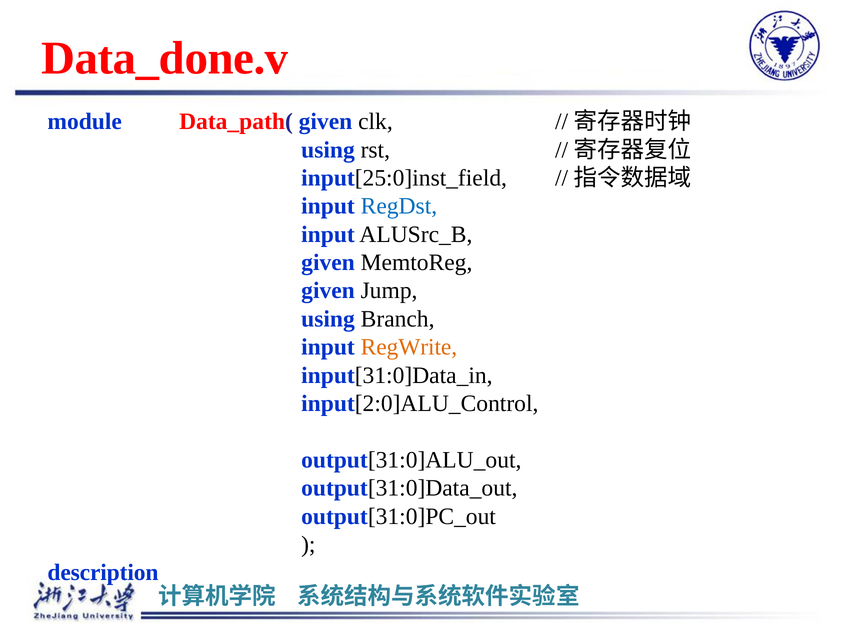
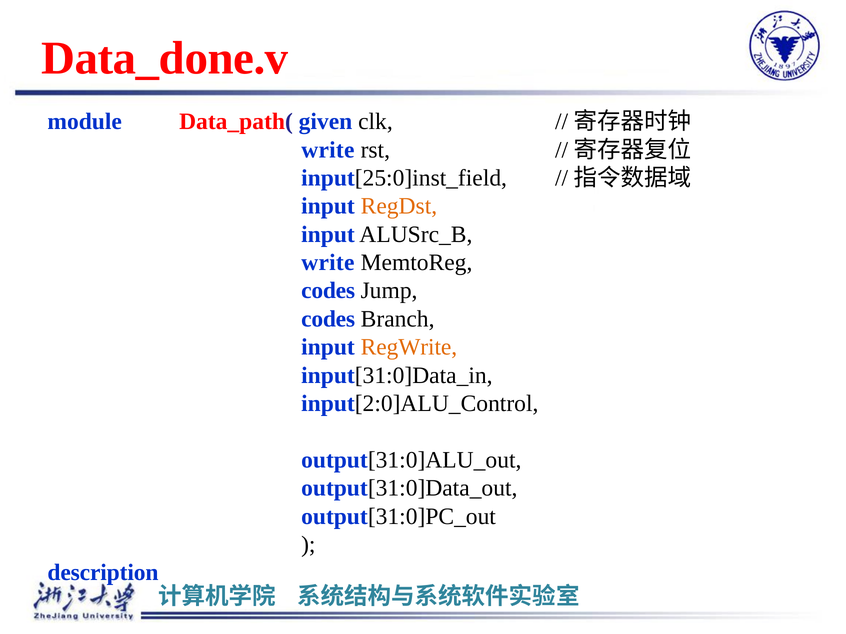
using at (328, 150): using -> write
RegDst colour: blue -> orange
given at (328, 263): given -> write
given at (328, 291): given -> codes
using at (328, 319): using -> codes
